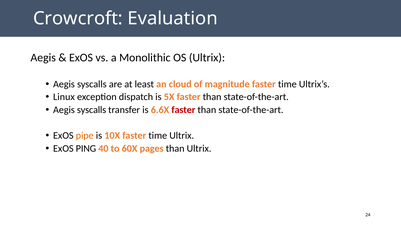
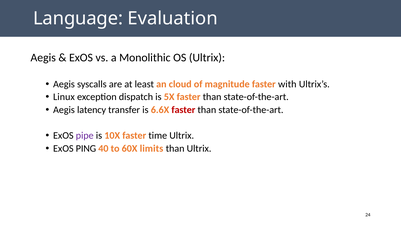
Crowcroft: Crowcroft -> Language
magnitude faster time: time -> with
syscalls at (92, 110): syscalls -> latency
pipe colour: orange -> purple
pages: pages -> limits
